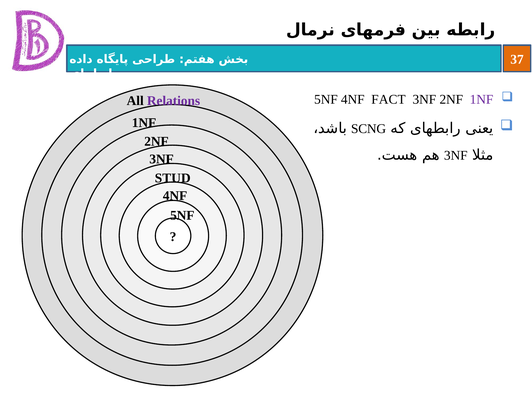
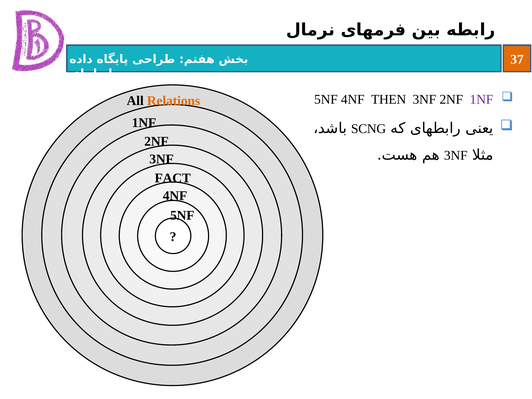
FACT: FACT -> THEN
Relations colour: purple -> orange
STUD: STUD -> FACT
